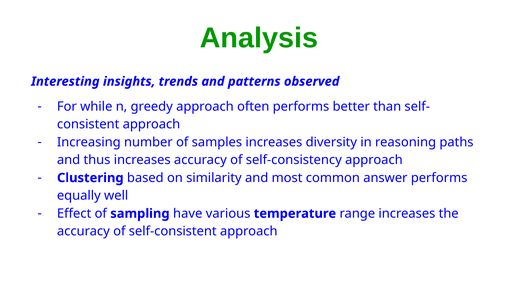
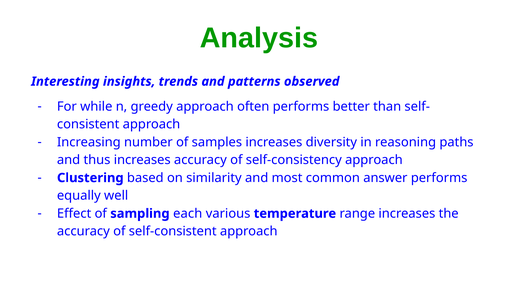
have: have -> each
